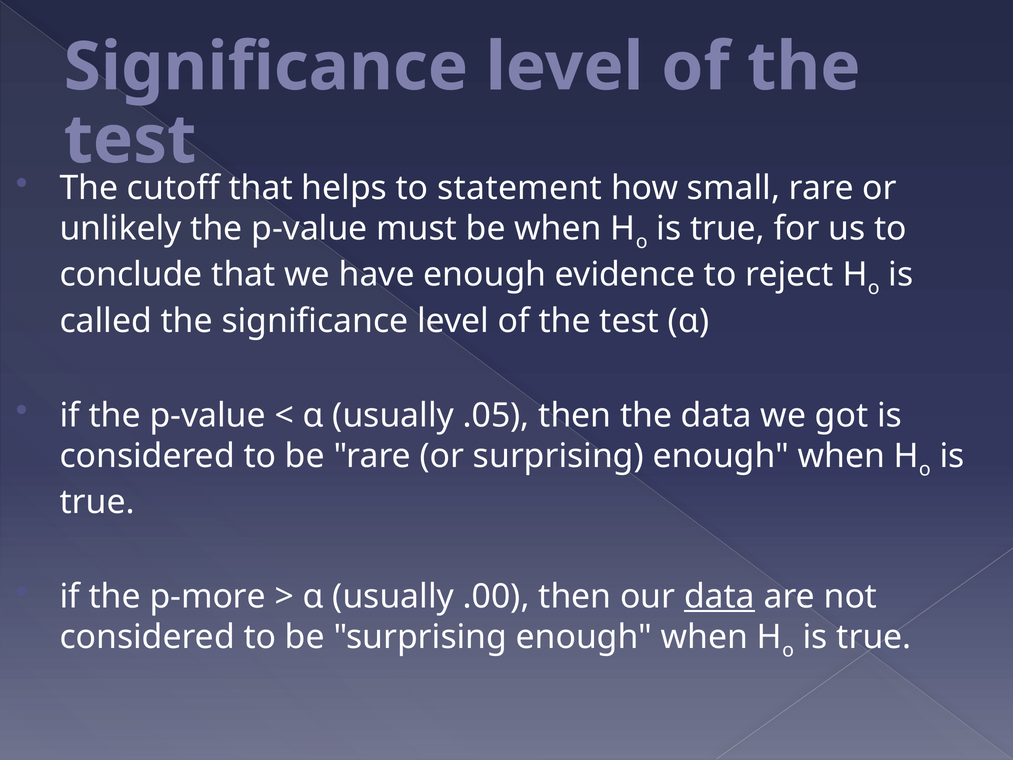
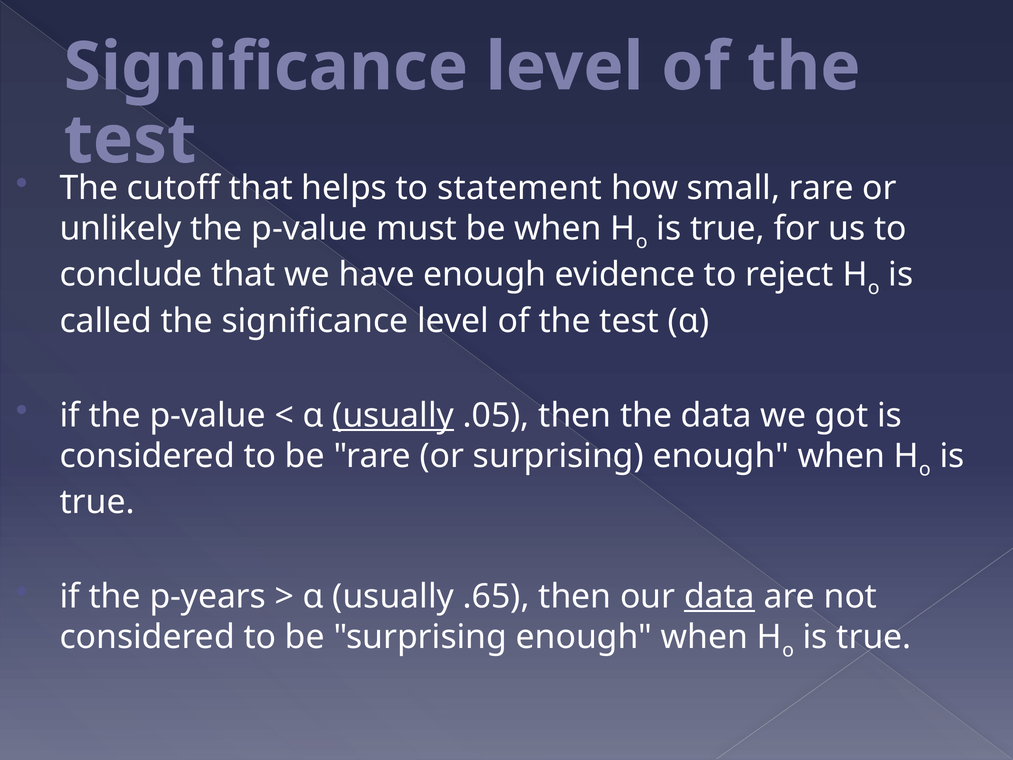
usually at (393, 415) underline: none -> present
p-more: p-more -> p-years
.00: .00 -> .65
